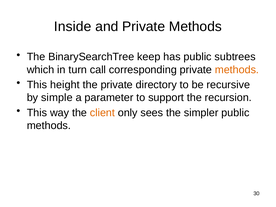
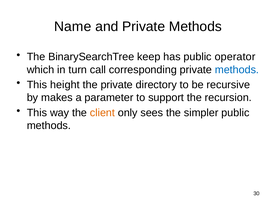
Inside: Inside -> Name
subtrees: subtrees -> operator
methods at (237, 70) colour: orange -> blue
simple: simple -> makes
